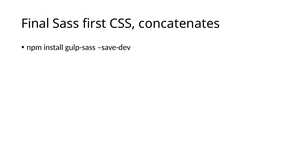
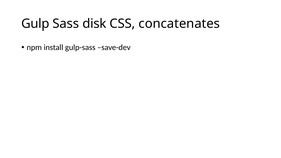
Final: Final -> Gulp
first: first -> disk
